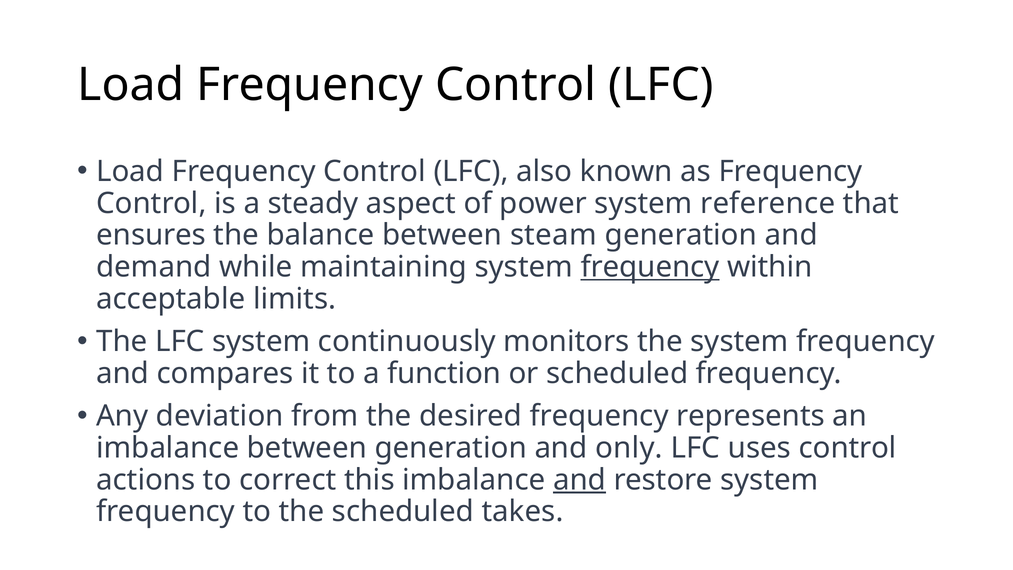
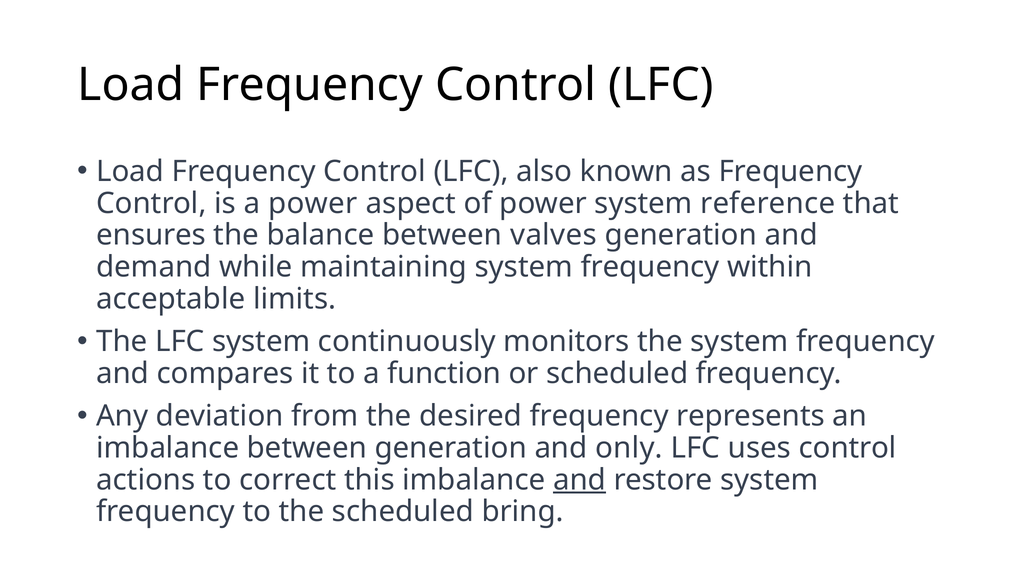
a steady: steady -> power
steam: steam -> valves
frequency at (650, 267) underline: present -> none
takes: takes -> bring
